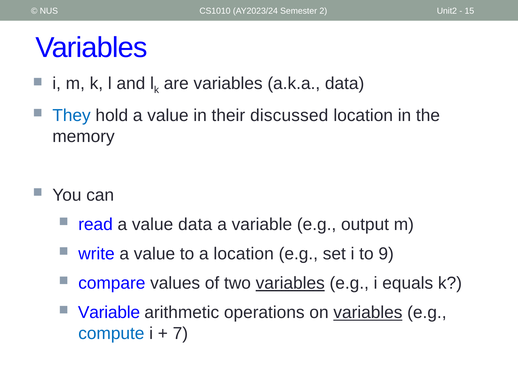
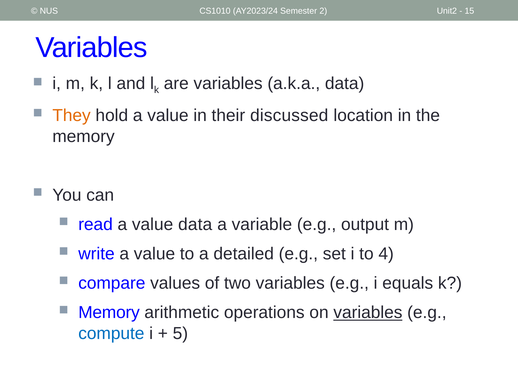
They colour: blue -> orange
a location: location -> detailed
9: 9 -> 4
variables at (290, 283) underline: present -> none
Variable at (109, 312): Variable -> Memory
7: 7 -> 5
